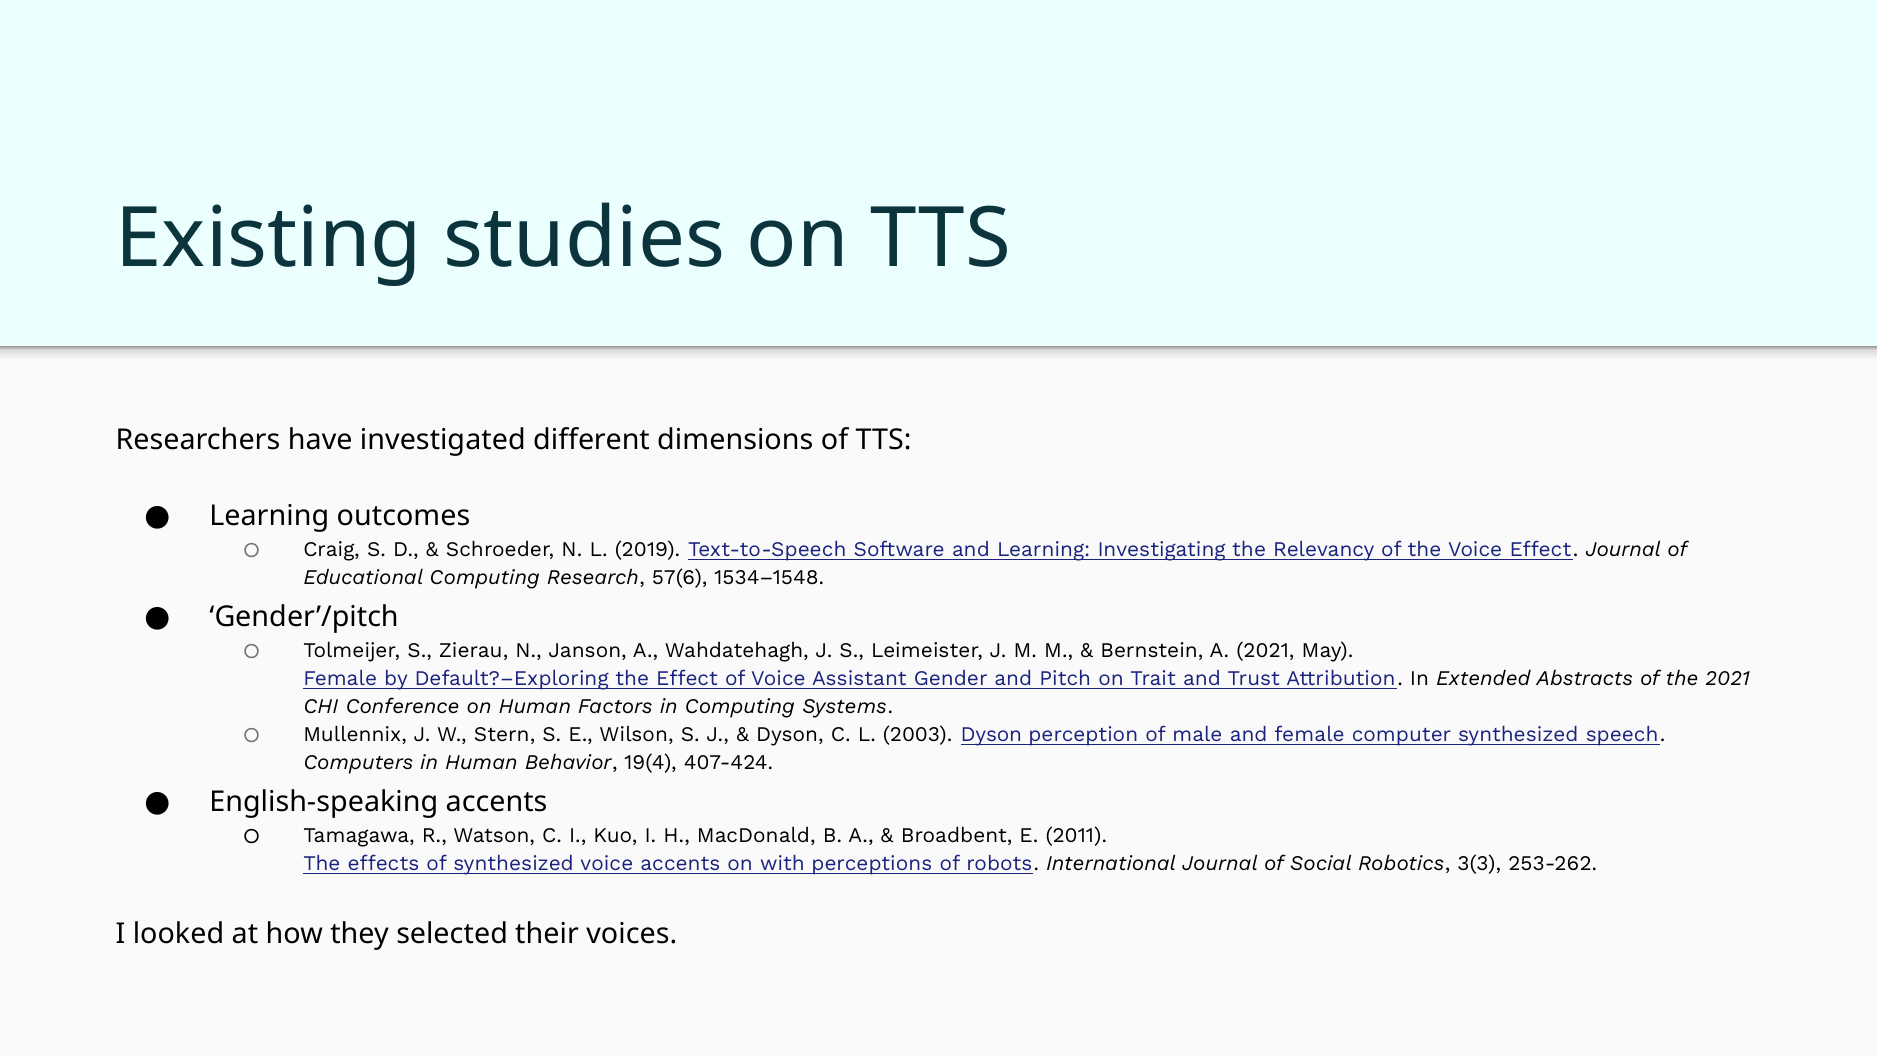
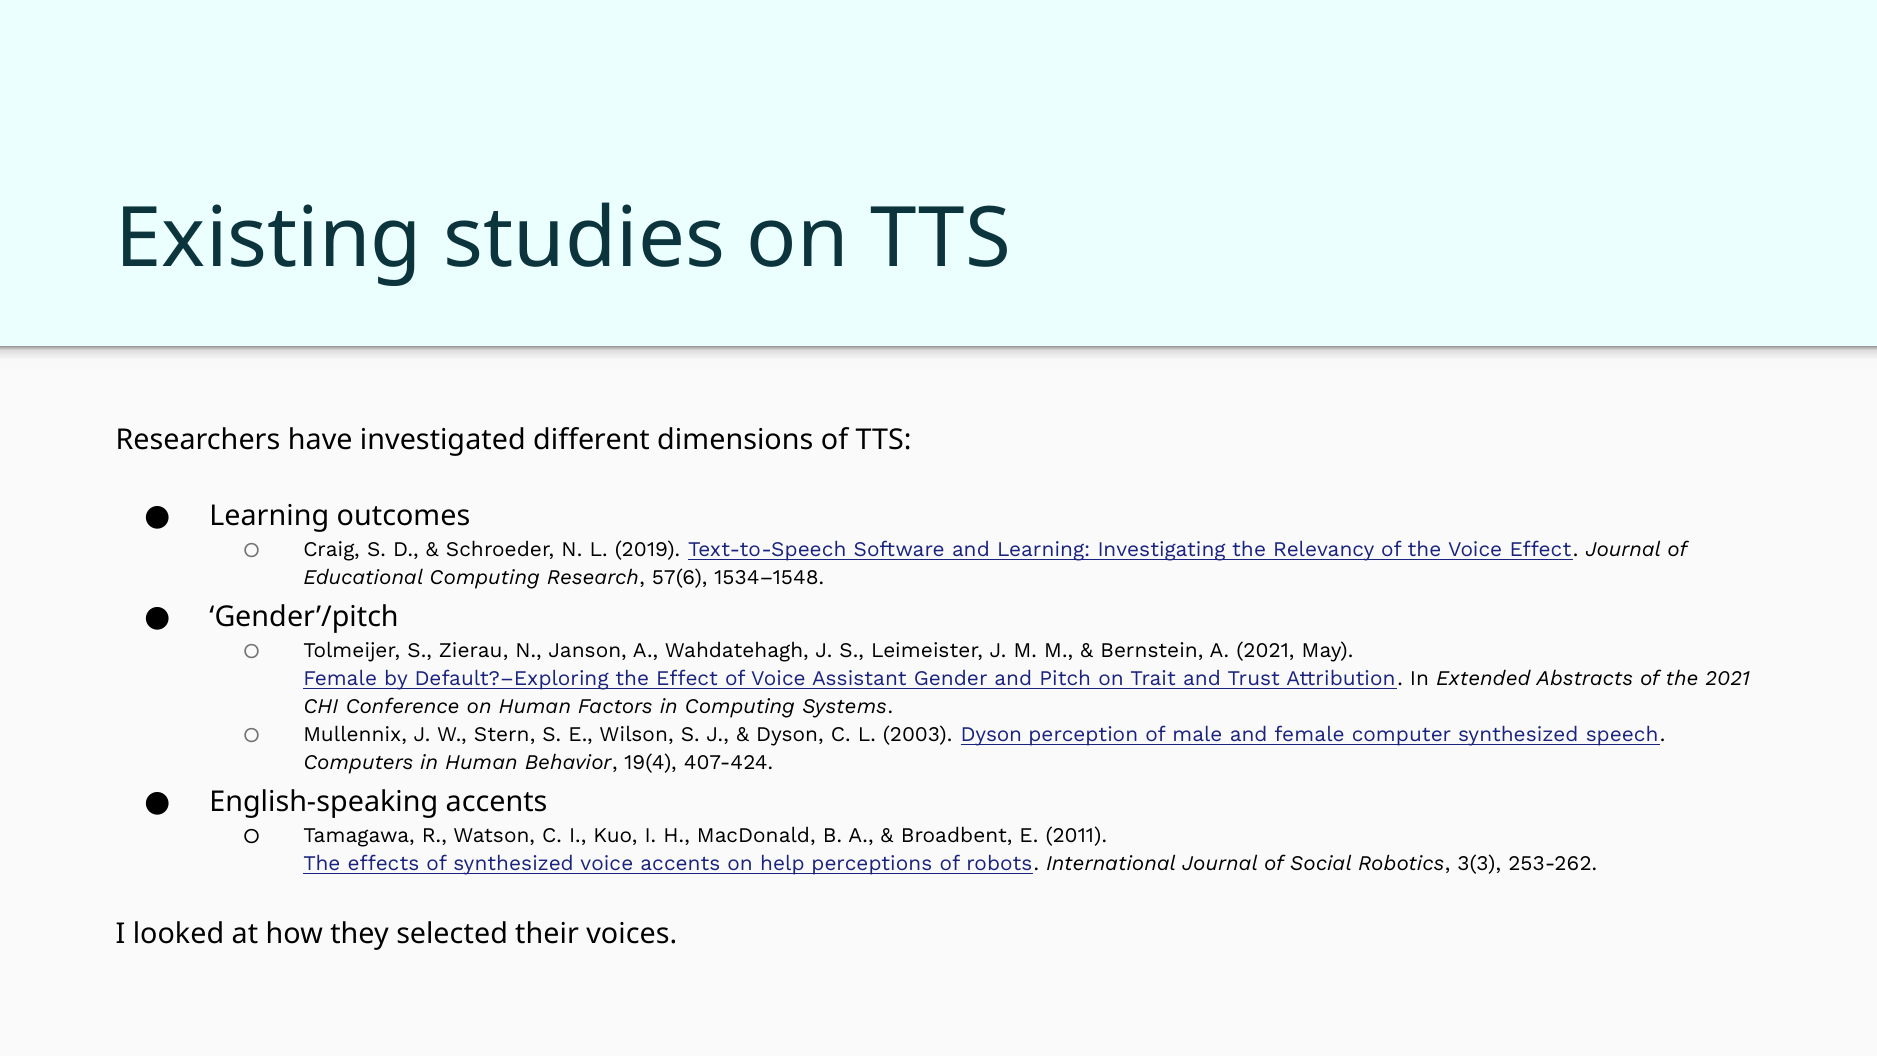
with: with -> help
